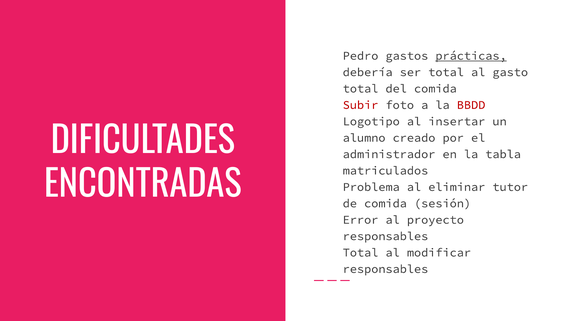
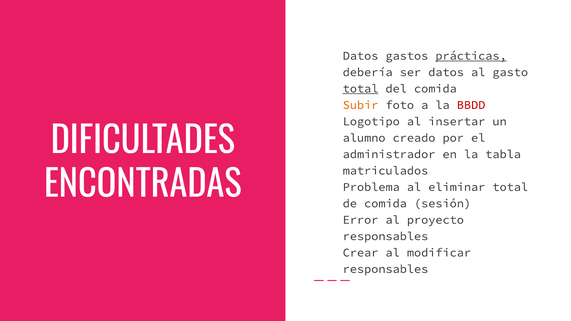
Pedro at (361, 56): Pedro -> Datos
ser total: total -> datos
total at (361, 89) underline: none -> present
Subir colour: red -> orange
eliminar tutor: tutor -> total
Total at (361, 253): Total -> Crear
